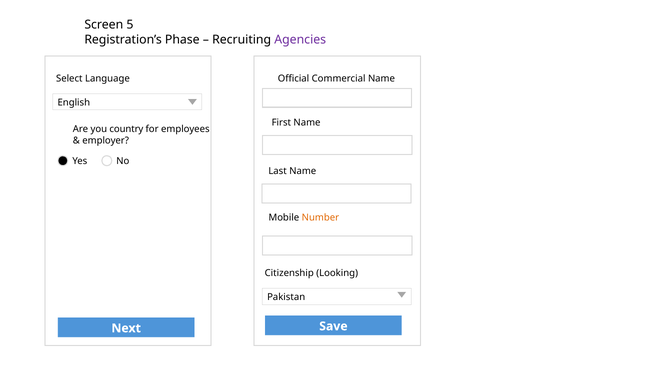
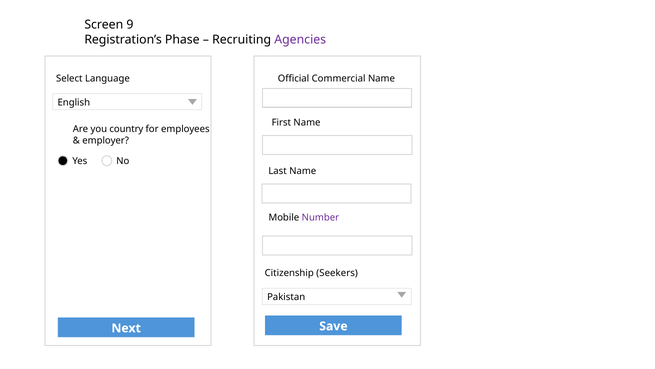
5: 5 -> 9
Number colour: orange -> purple
Looking: Looking -> Seekers
